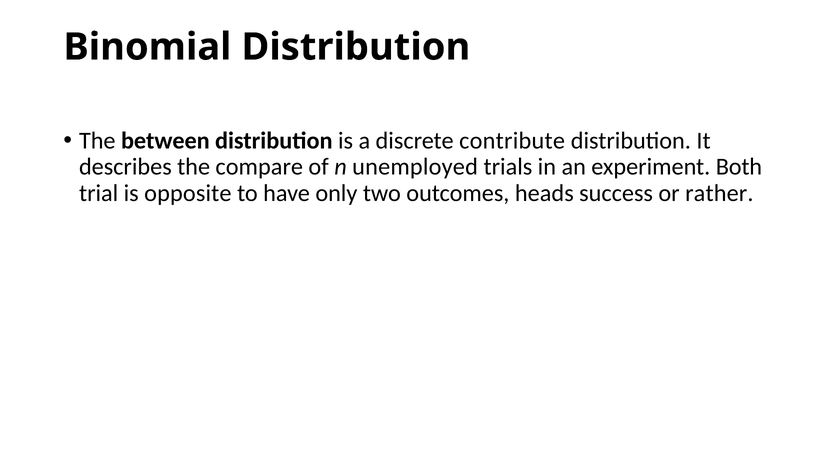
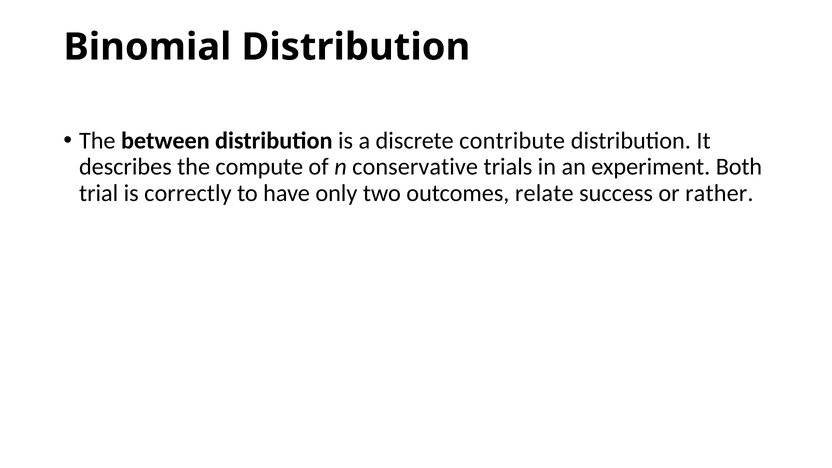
compare: compare -> compute
unemployed: unemployed -> conservative
opposite: opposite -> correctly
heads: heads -> relate
